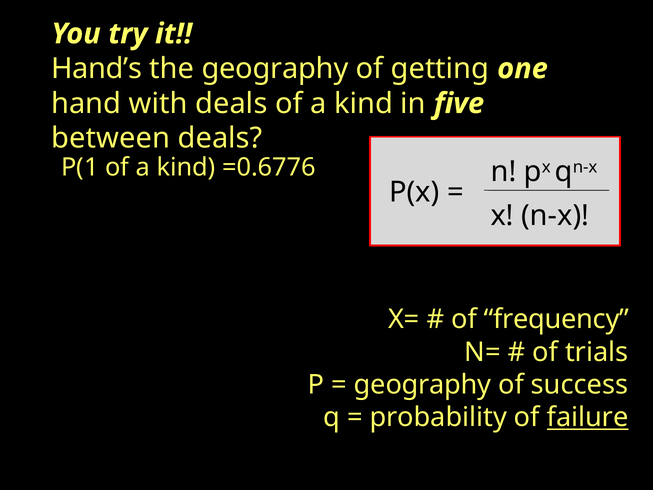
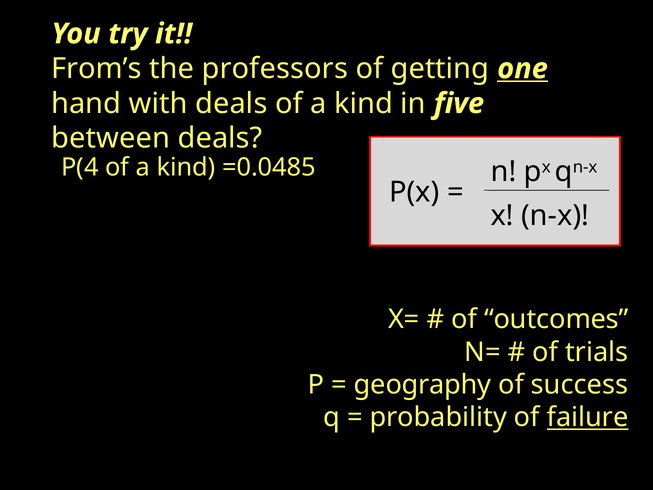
Hand’s: Hand’s -> From’s
the geography: geography -> professors
one underline: none -> present
P(1: P(1 -> P(4
=0.6776: =0.6776 -> =0.0485
frequency: frequency -> outcomes
